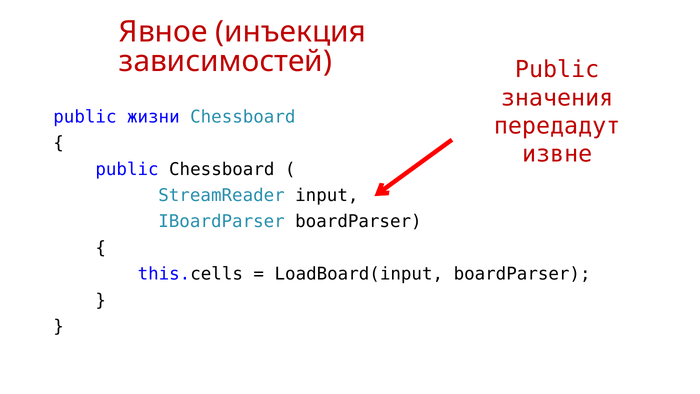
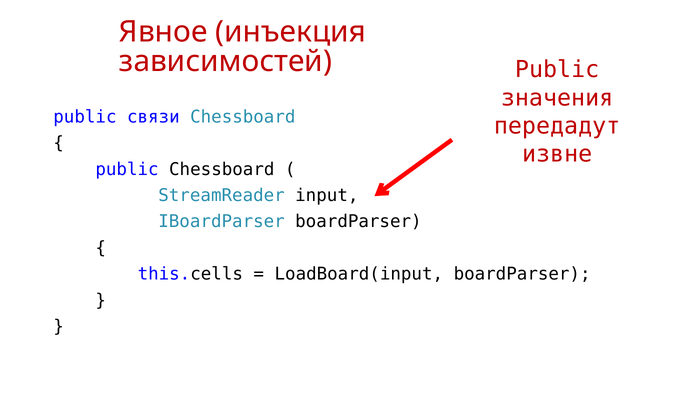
жизни: жизни -> связи
